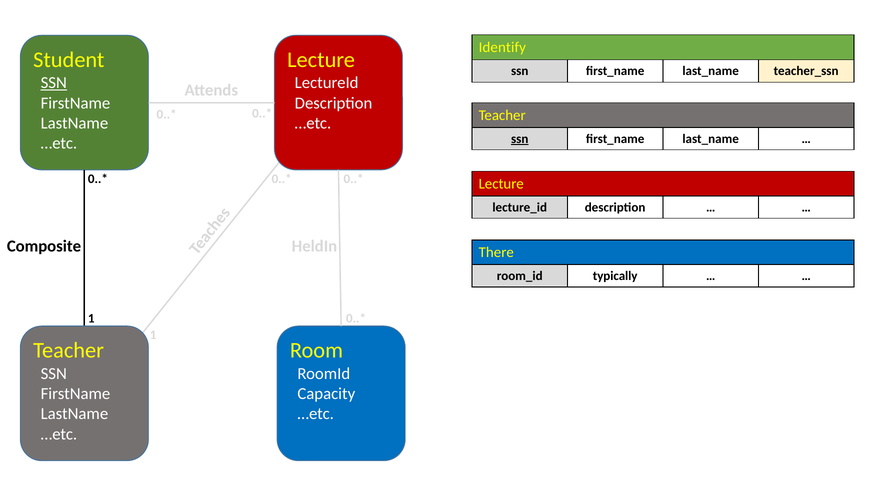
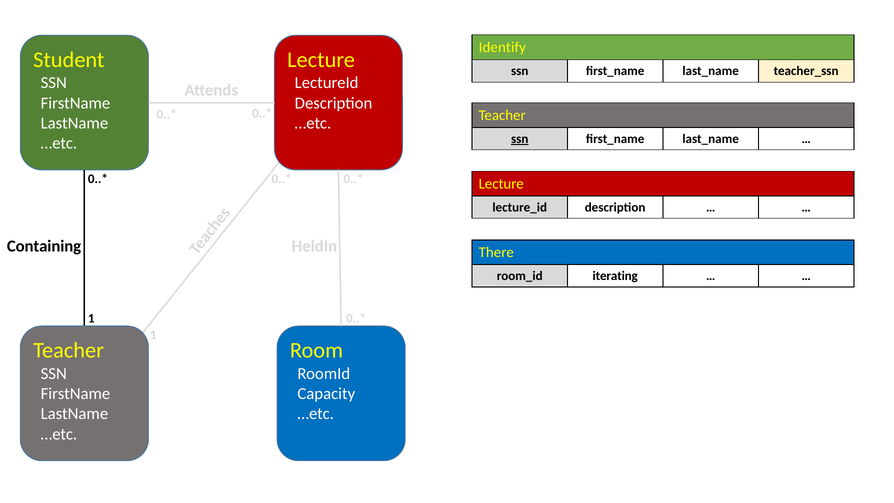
SSN at (54, 83) underline: present -> none
Composite: Composite -> Containing
typically: typically -> iterating
